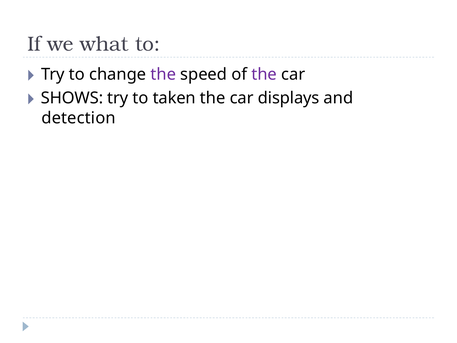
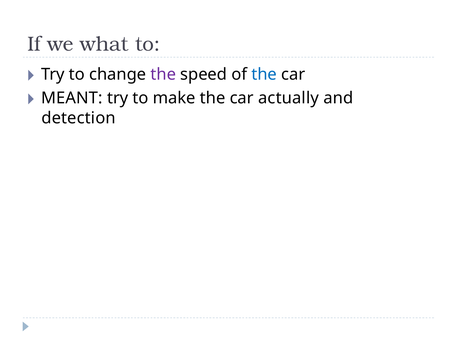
the at (264, 74) colour: purple -> blue
SHOWS: SHOWS -> MEANT
taken: taken -> make
displays: displays -> actually
